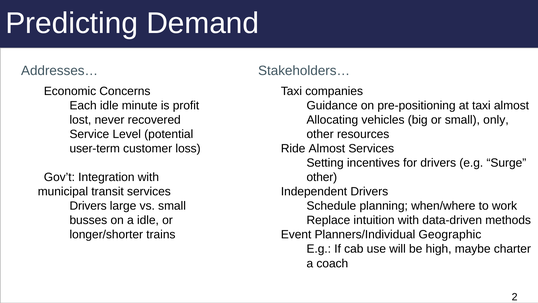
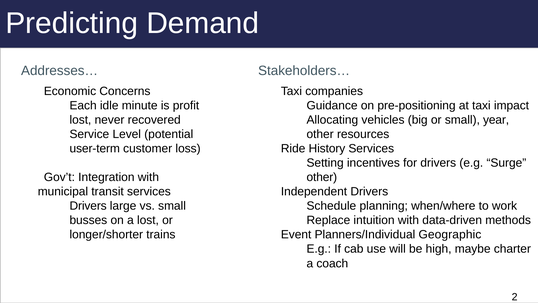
taxi almost: almost -> impact
only: only -> year
Almost at (327, 148): Almost -> History
a idle: idle -> lost
